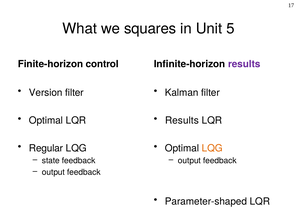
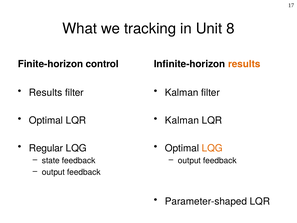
squares: squares -> tracking
5: 5 -> 8
results at (244, 64) colour: purple -> orange
Version at (46, 93): Version -> Results
Results at (182, 120): Results -> Kalman
